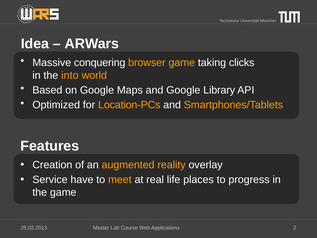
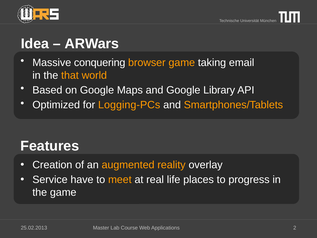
clicks: clicks -> email
into: into -> that
Location-PCs: Location-PCs -> Logging-PCs
